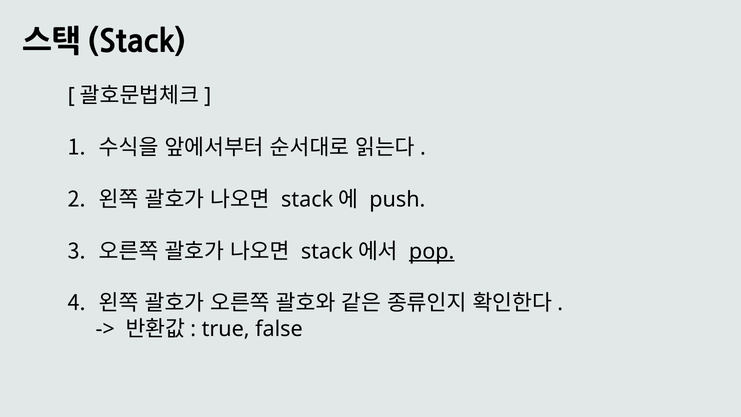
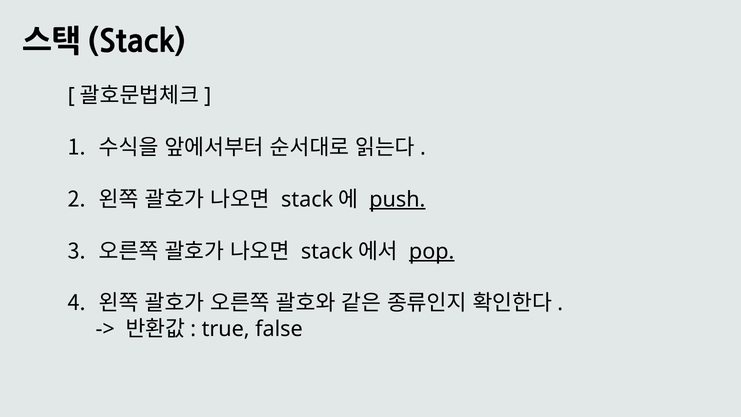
push underline: none -> present
